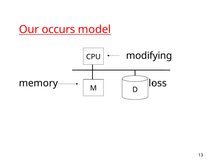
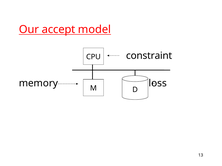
occurs: occurs -> accept
modifying: modifying -> constraint
